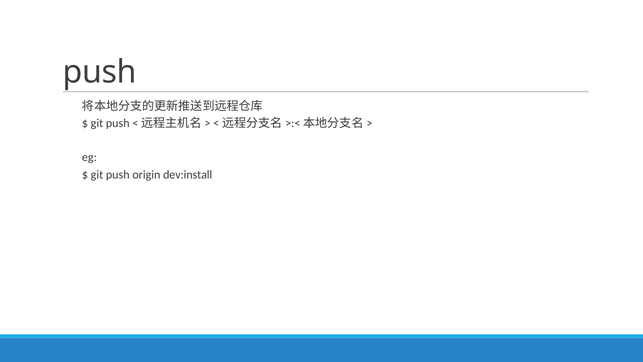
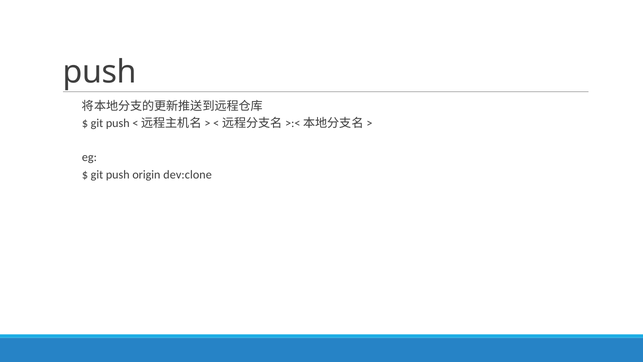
dev:install: dev:install -> dev:clone
